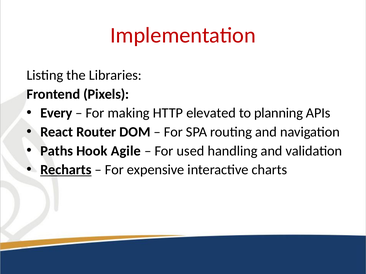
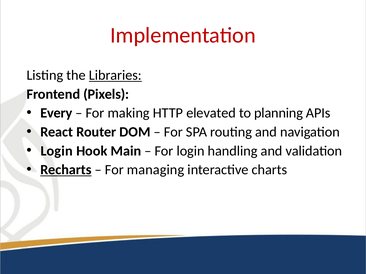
Libraries underline: none -> present
Paths at (57, 151): Paths -> Login
Agile: Agile -> Main
For used: used -> login
expensive: expensive -> managing
